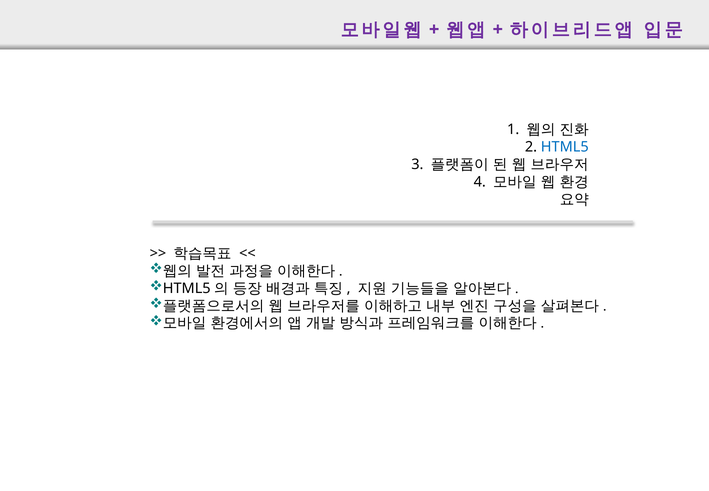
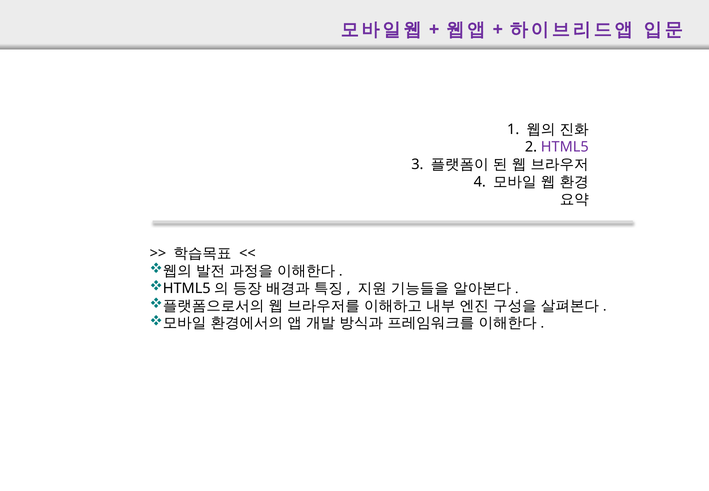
HTML5 colour: blue -> purple
